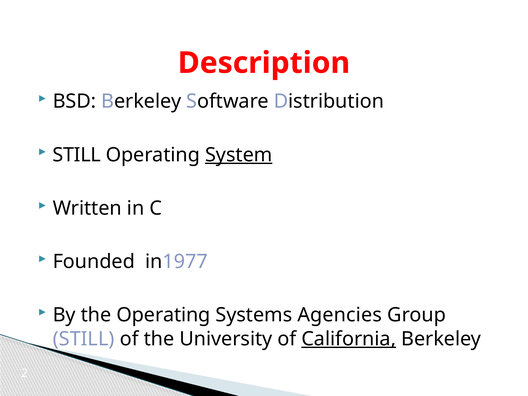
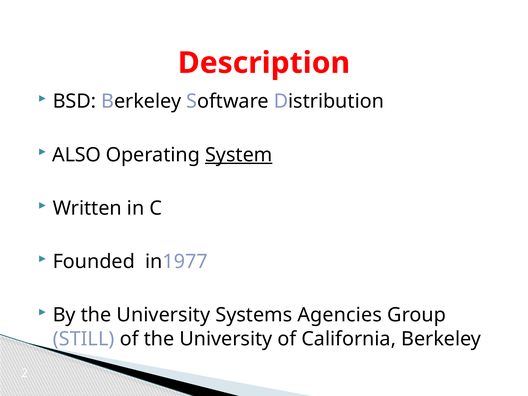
STILL at (77, 155): STILL -> ALSO
By the Operating: Operating -> University
California underline: present -> none
